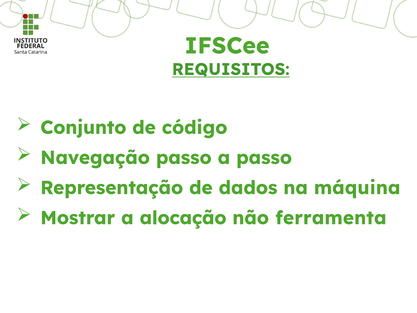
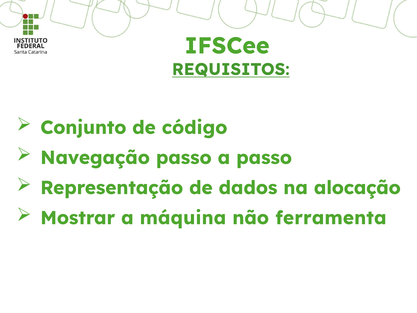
máquina: máquina -> alocação
alocação: alocação -> máquina
